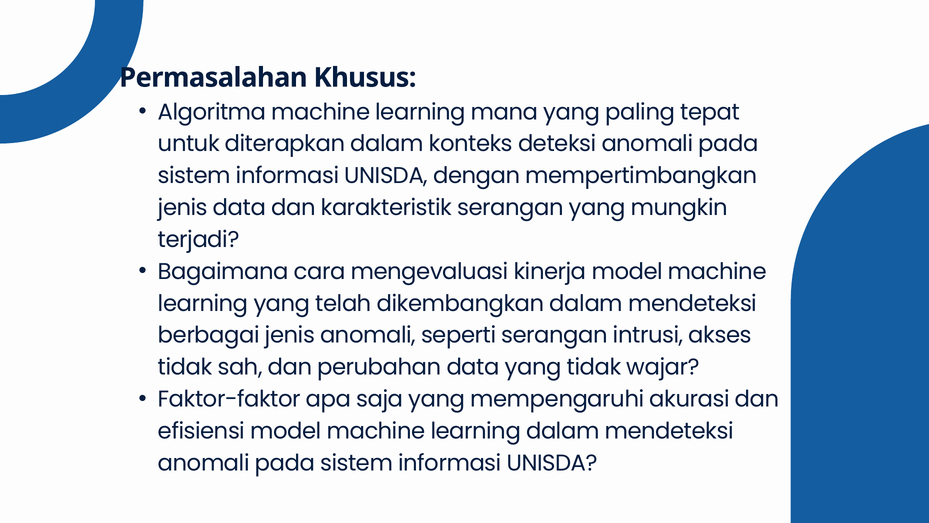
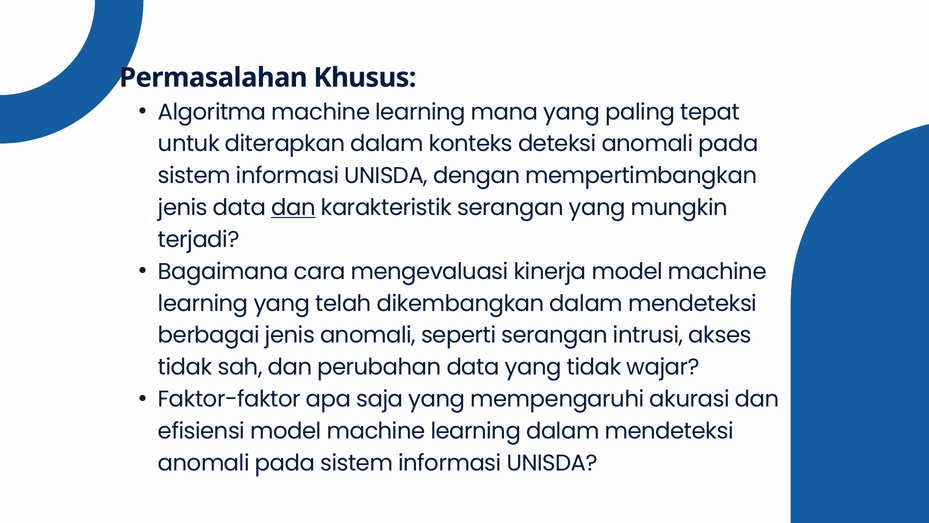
dan at (294, 208) underline: none -> present
